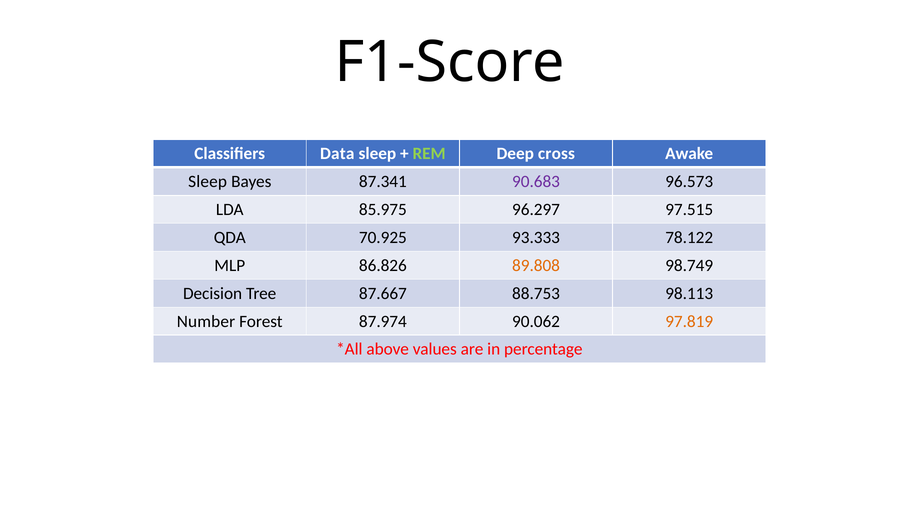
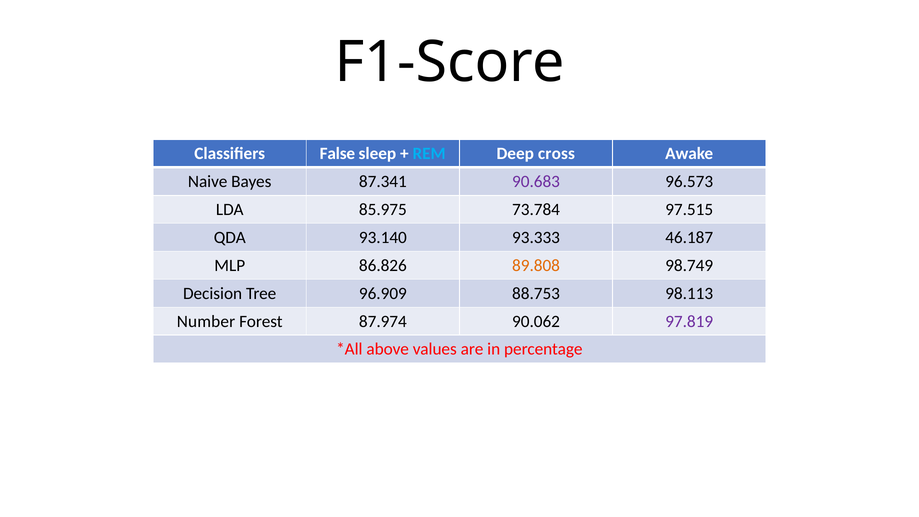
Data: Data -> False
REM colour: light green -> light blue
Sleep at (208, 182): Sleep -> Naive
96.297: 96.297 -> 73.784
70.925: 70.925 -> 93.140
78.122: 78.122 -> 46.187
87.667: 87.667 -> 96.909
97.819 colour: orange -> purple
